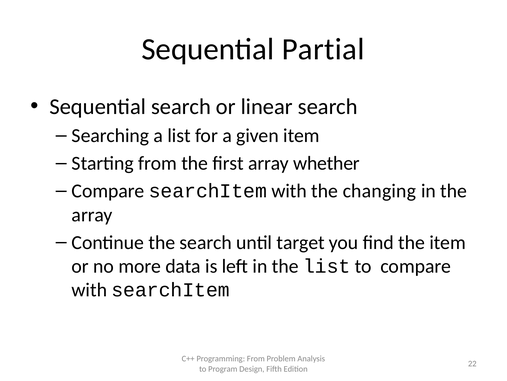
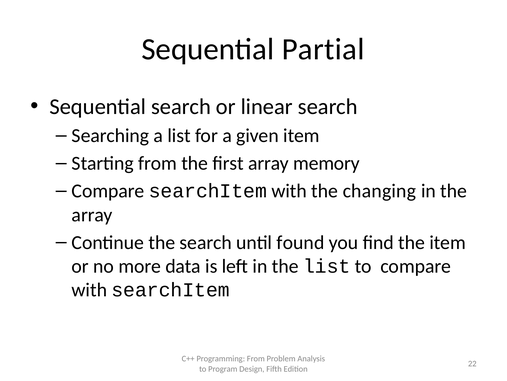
whether: whether -> memory
target: target -> found
